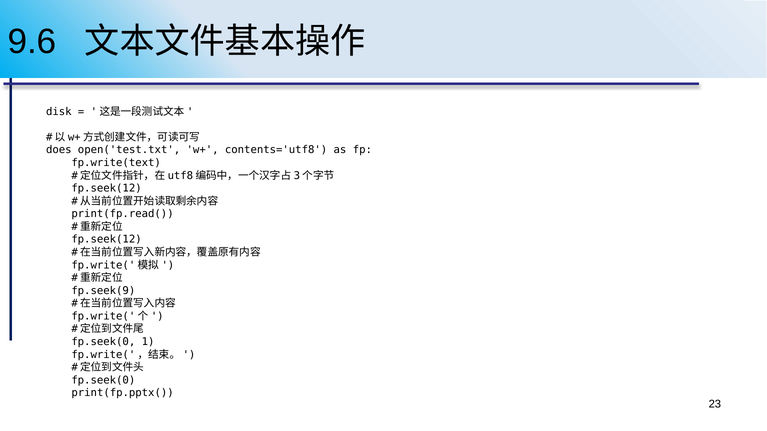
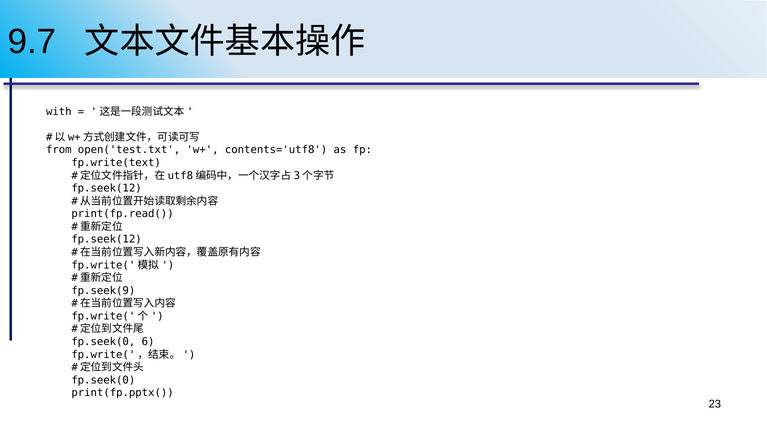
9.6: 9.6 -> 9.7
disk: disk -> with
does: does -> from
1: 1 -> 6
